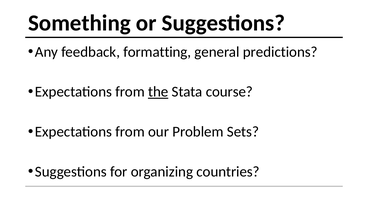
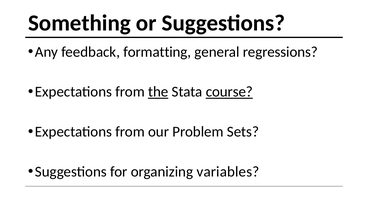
predictions: predictions -> regressions
course underline: none -> present
countries: countries -> variables
